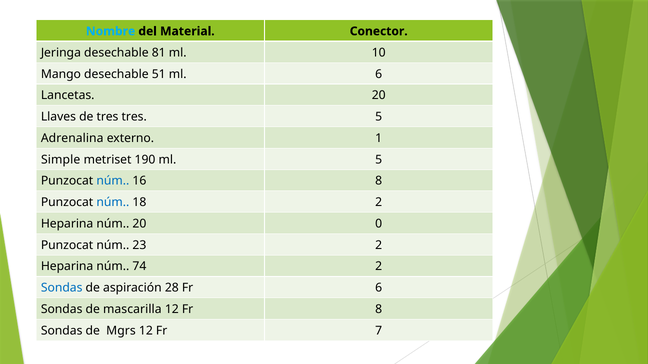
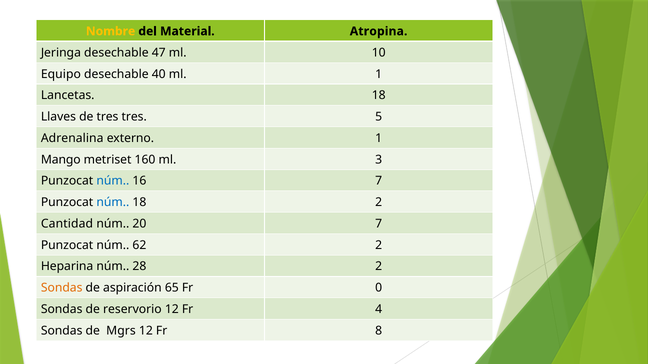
Nombre colour: light blue -> yellow
Conector: Conector -> Atropina
81: 81 -> 47
Mango: Mango -> Equipo
51: 51 -> 40
ml 6: 6 -> 1
Lancetas 20: 20 -> 18
Simple: Simple -> Mango
190: 190 -> 160
ml 5: 5 -> 3
16 8: 8 -> 7
Heparina at (67, 224): Heparina -> Cantidad
20 0: 0 -> 7
23: 23 -> 62
74: 74 -> 28
Sondas at (62, 288) colour: blue -> orange
28: 28 -> 65
Fr 6: 6 -> 0
mascarilla: mascarilla -> reservorio
Fr 8: 8 -> 4
7: 7 -> 8
